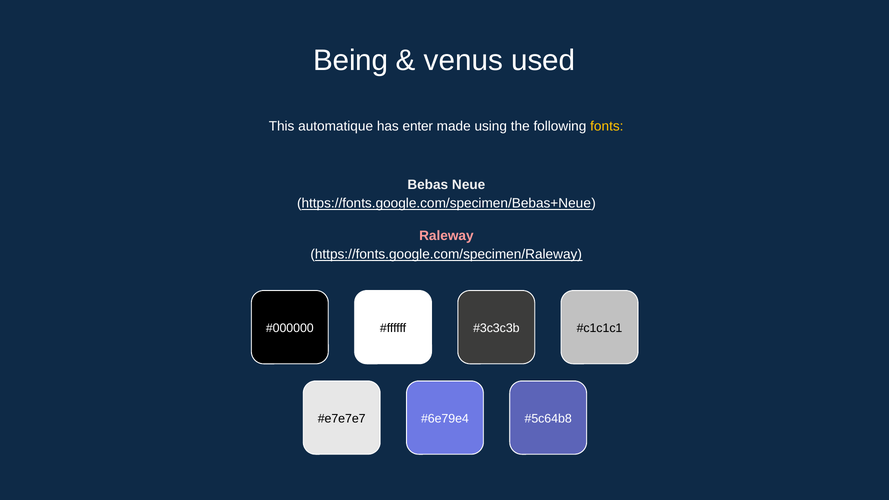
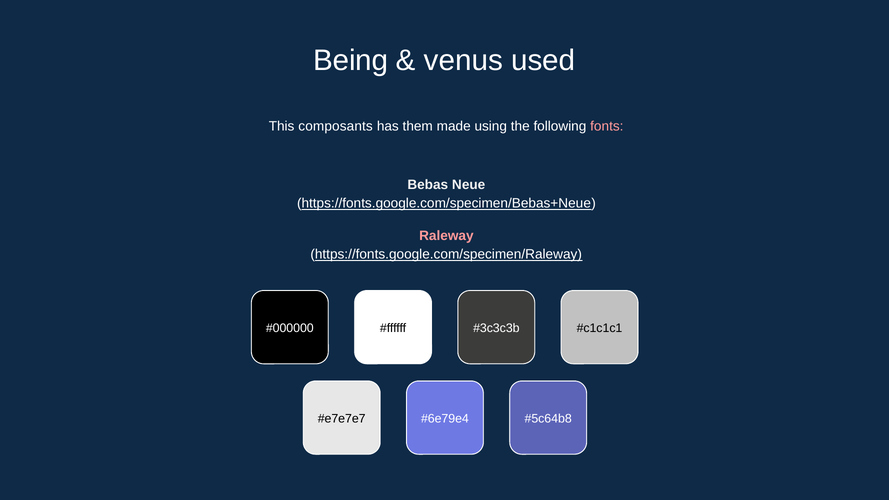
automatique: automatique -> composants
enter: enter -> them
fonts colour: yellow -> pink
